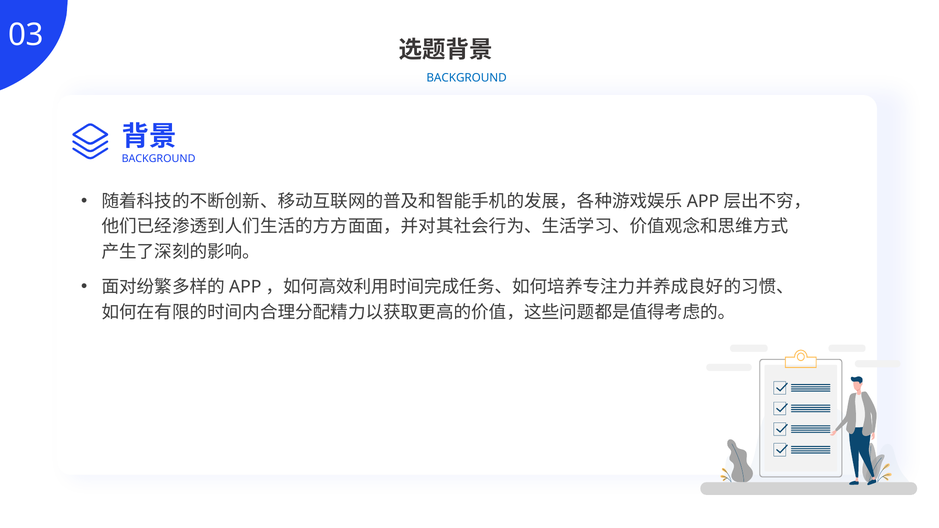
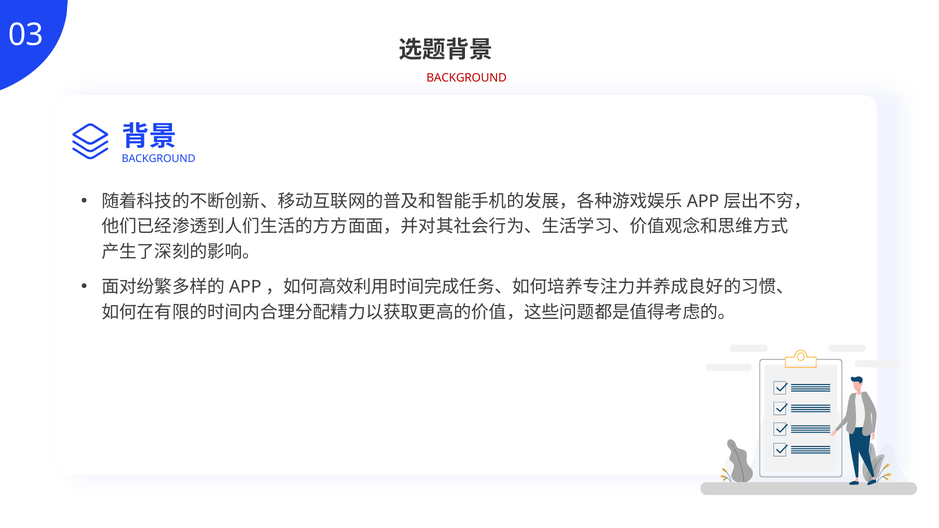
BACKGROUND at (467, 78) colour: blue -> red
